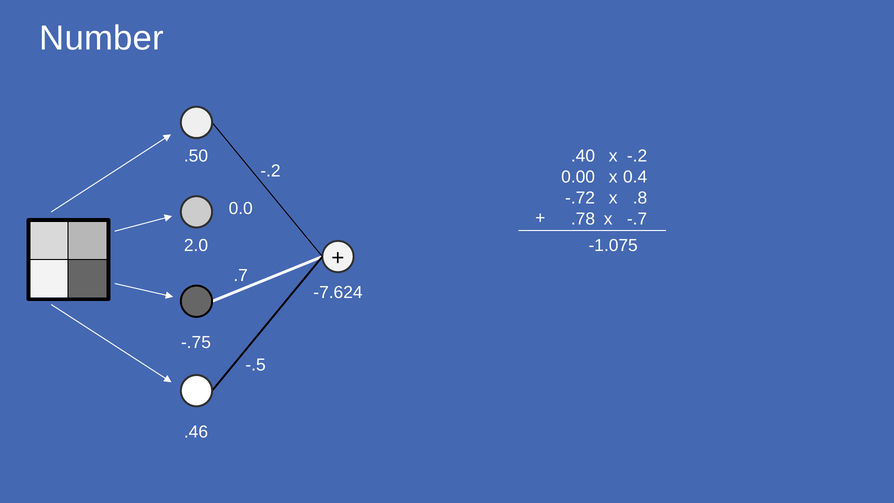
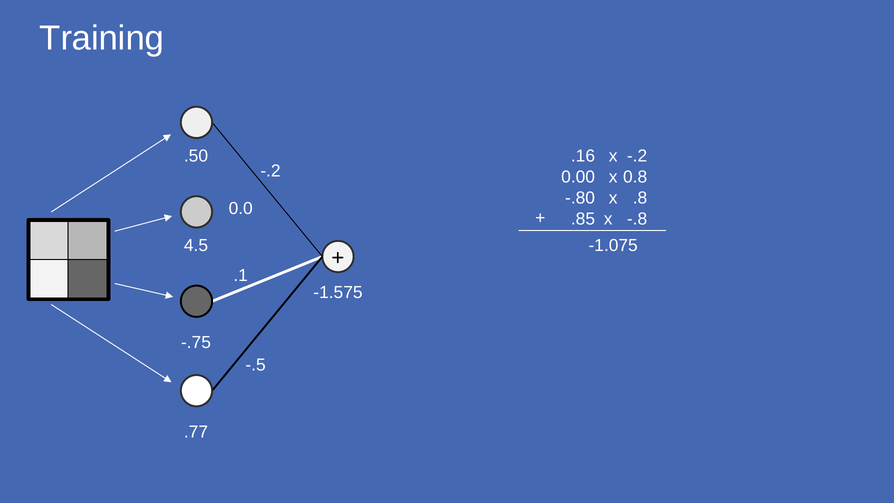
Number: Number -> Training
.40: .40 -> .16
0.4: 0.4 -> 0.8
-.72: -.72 -> -.80
.78: .78 -> .85
-.7: -.7 -> -.8
2.0: 2.0 -> 4.5
.7: .7 -> .1
-7.624: -7.624 -> -1.575
.46: .46 -> .77
